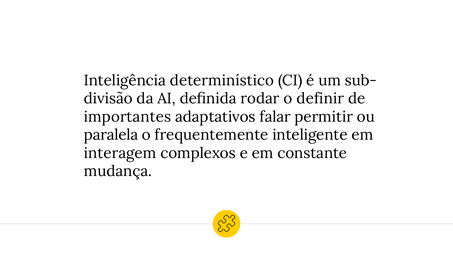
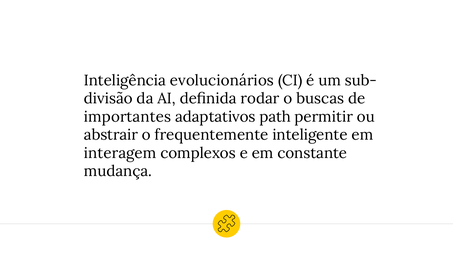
determinístico: determinístico -> evolucionários
definir: definir -> buscas
falar: falar -> path
paralela: paralela -> abstrair
